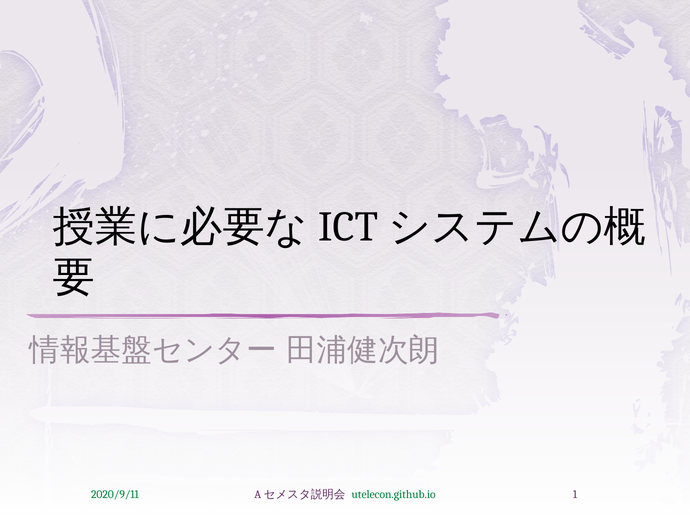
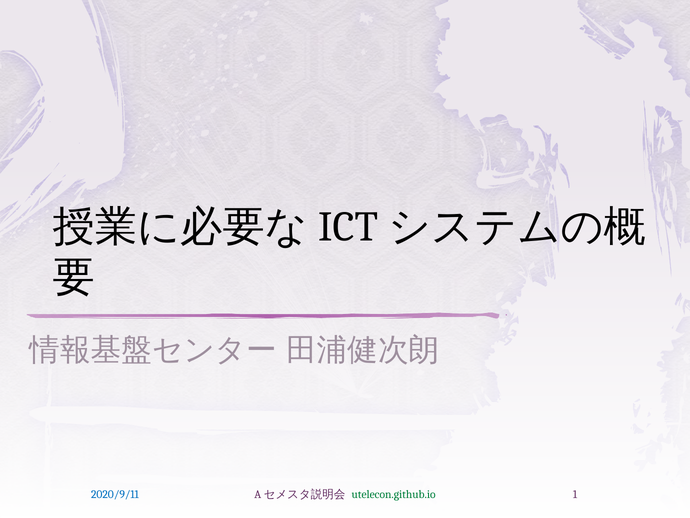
2020/9/11 colour: green -> blue
